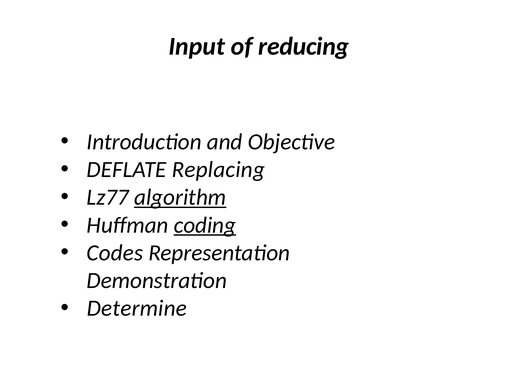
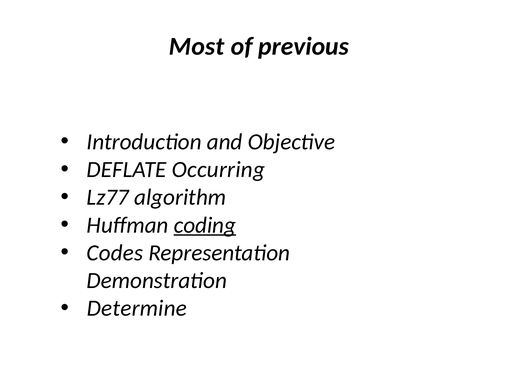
Input: Input -> Most
reducing: reducing -> previous
Replacing: Replacing -> Occurring
algorithm underline: present -> none
